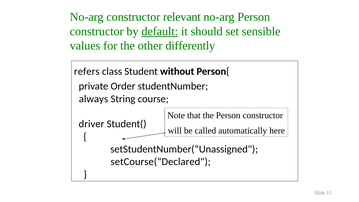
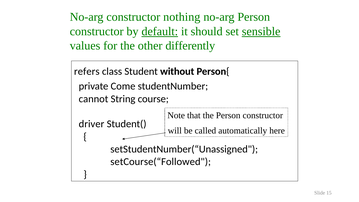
relevant: relevant -> nothing
sensible underline: none -> present
Order: Order -> Come
always: always -> cannot
setCourse(“Declared: setCourse(“Declared -> setCourse(“Followed
